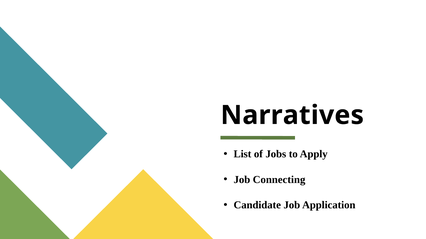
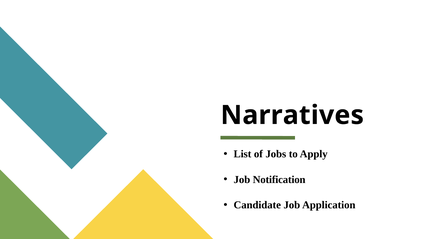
Connecting: Connecting -> Notification
